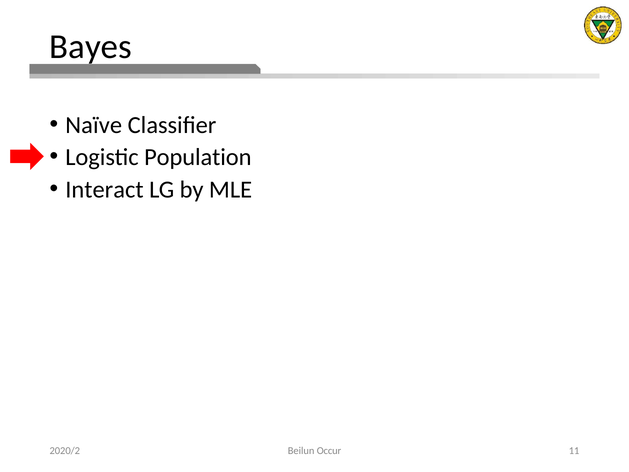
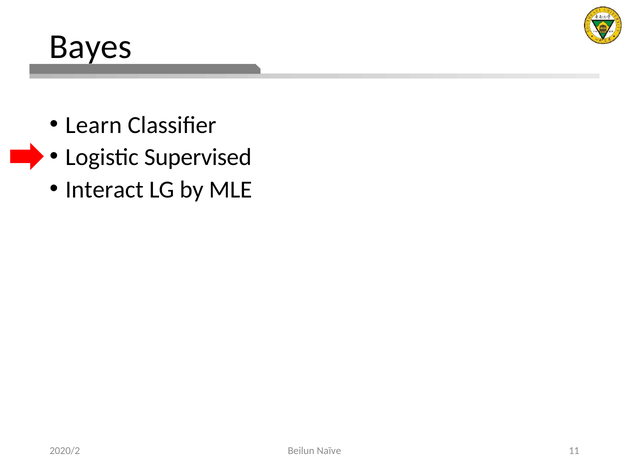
Naïve: Naïve -> Learn
Population: Population -> Supervised
Occur: Occur -> Naïve
